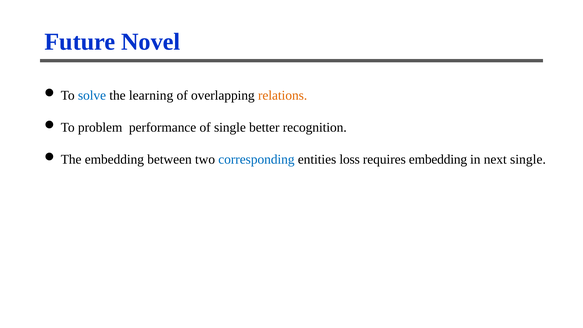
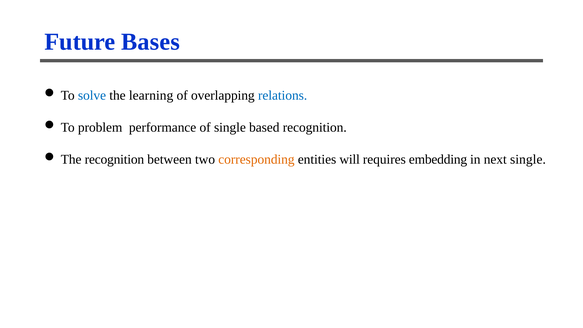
Novel: Novel -> Bases
relations colour: orange -> blue
better: better -> based
embedding at (114, 159): embedding -> recognition
corresponding colour: blue -> orange
loss: loss -> will
